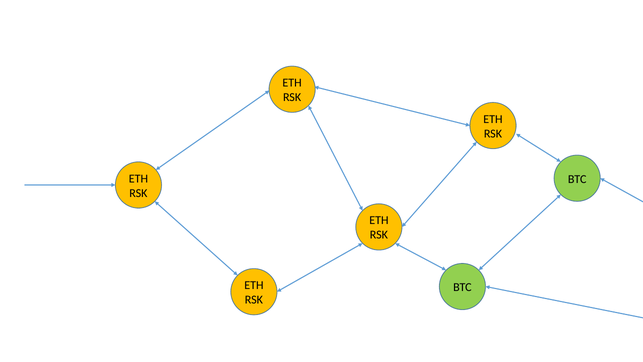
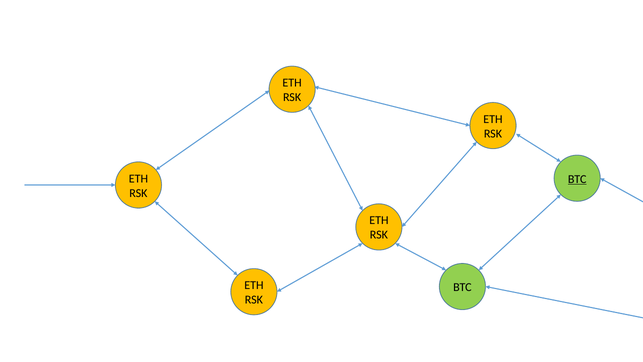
BTC at (577, 179) underline: none -> present
